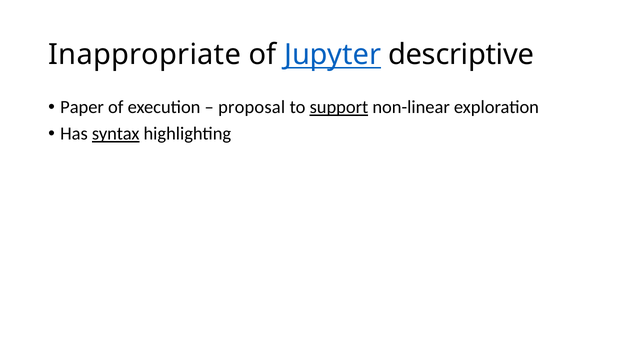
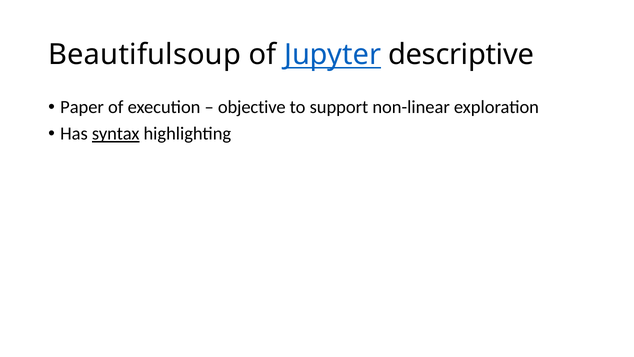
Inappropriate: Inappropriate -> Beautifulsoup
proposal: proposal -> objective
support underline: present -> none
